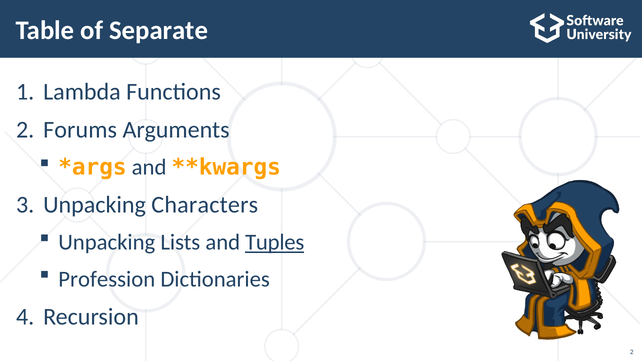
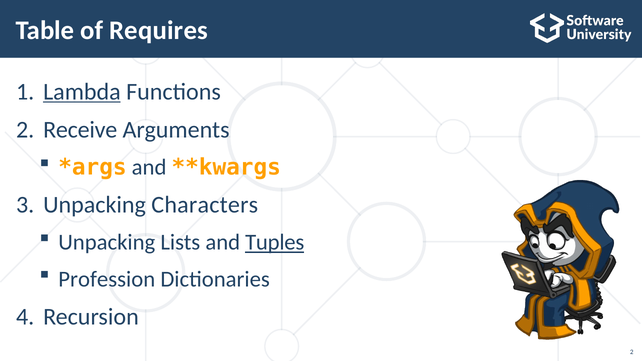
Separate: Separate -> Requires
Lambda underline: none -> present
Forums: Forums -> Receive
